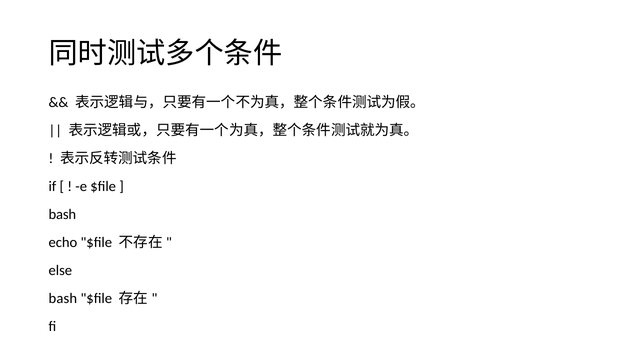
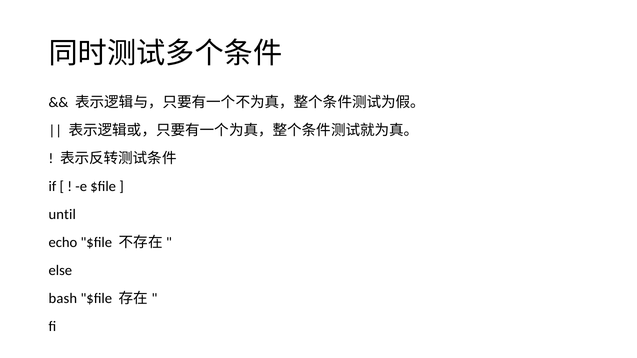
bash at (62, 215): bash -> until
